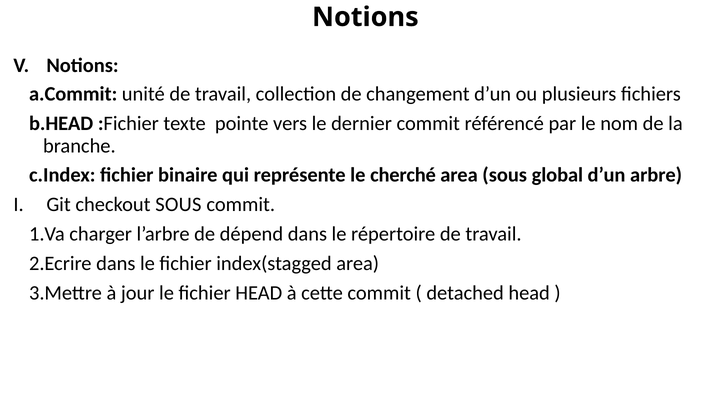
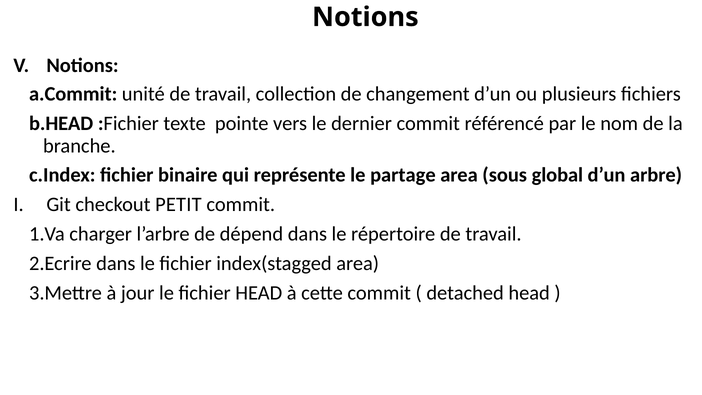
cherché: cherché -> partage
checkout SOUS: SOUS -> PETIT
